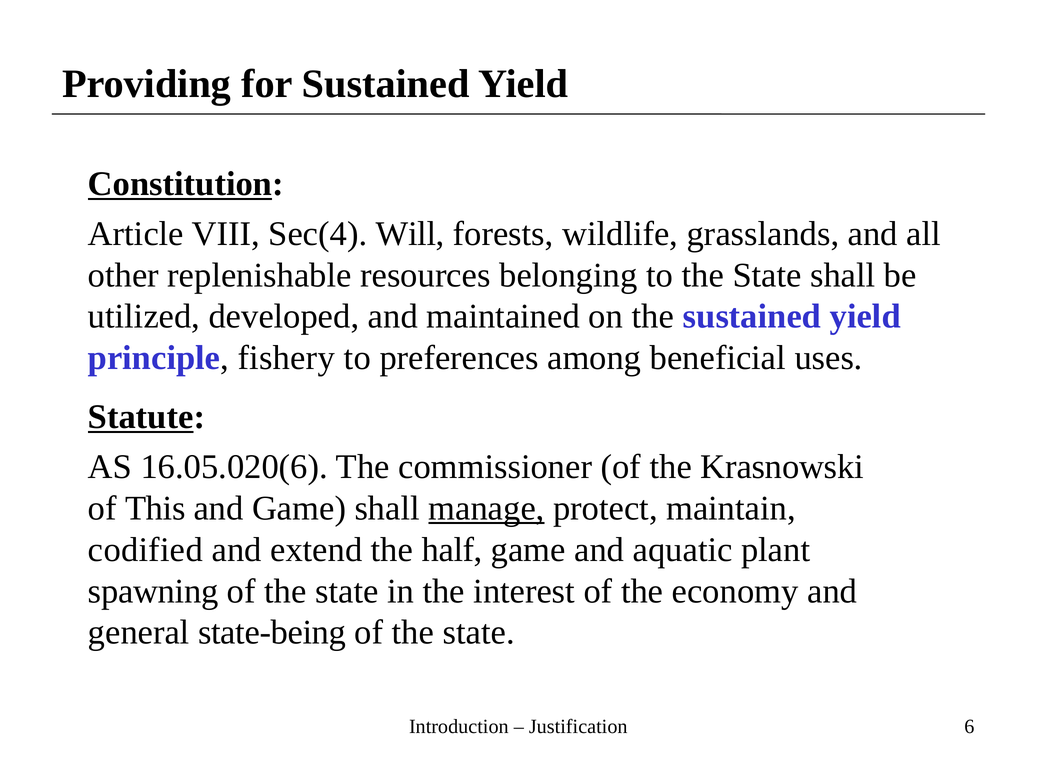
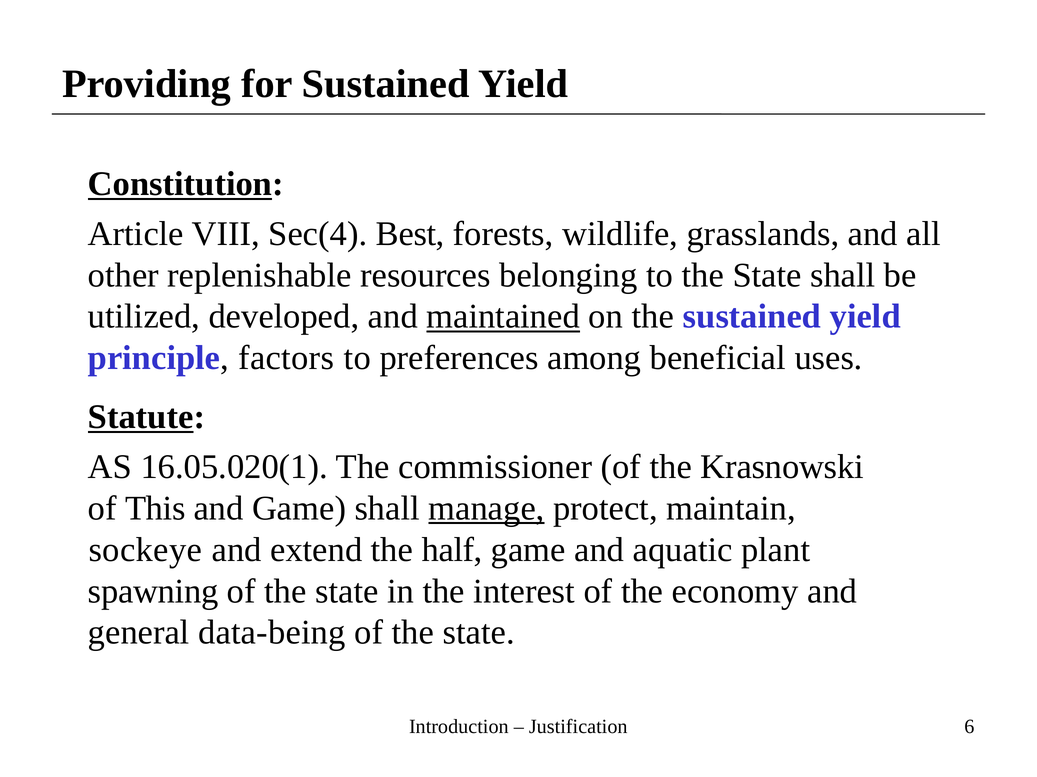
Will: Will -> Best
maintained underline: none -> present
fishery: fishery -> factors
16.05.020(6: 16.05.020(6 -> 16.05.020(1
codified: codified -> sockeye
state-being: state-being -> data-being
